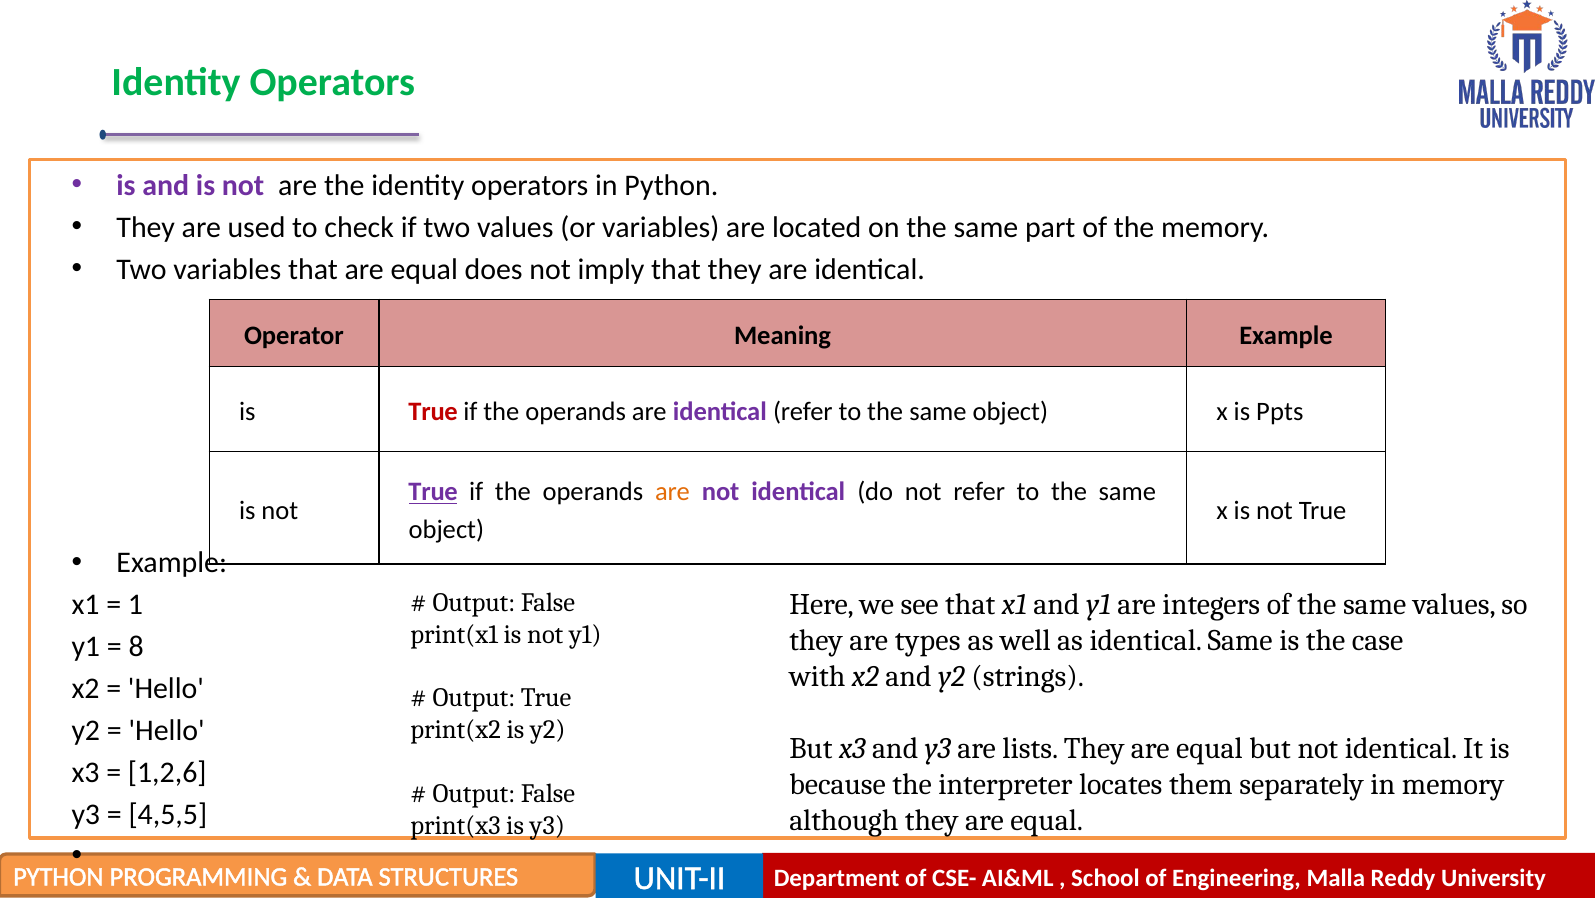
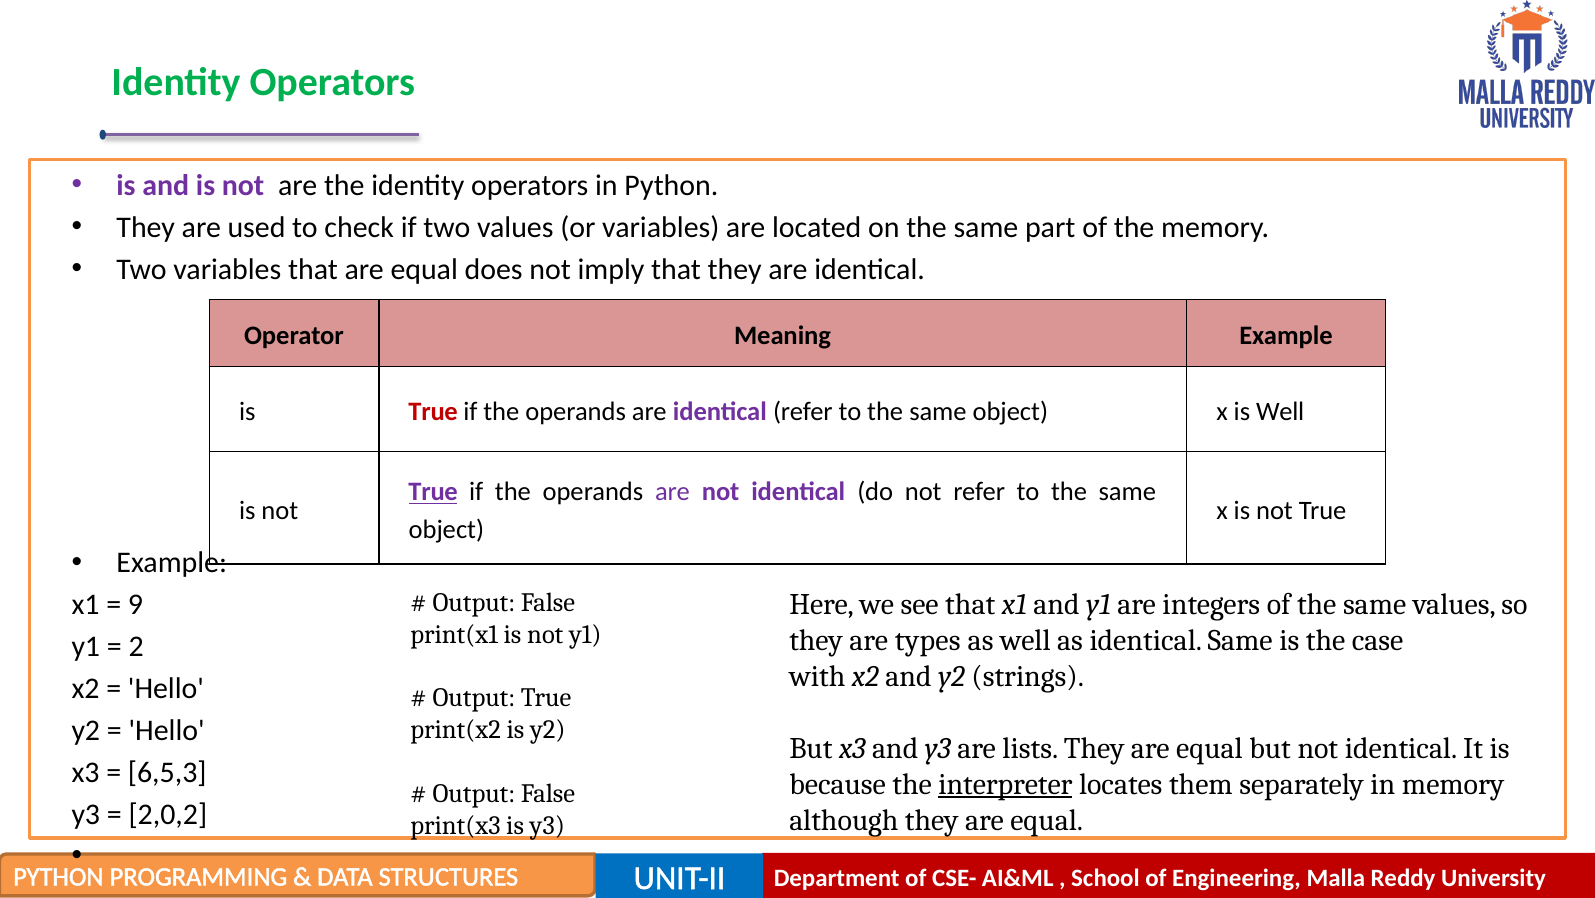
is Ppts: Ppts -> Well
are at (672, 492) colour: orange -> purple
1: 1 -> 9
8: 8 -> 2
1,2,6: 1,2,6 -> 6,5,3
interpreter underline: none -> present
4,5,5: 4,5,5 -> 2,0,2
